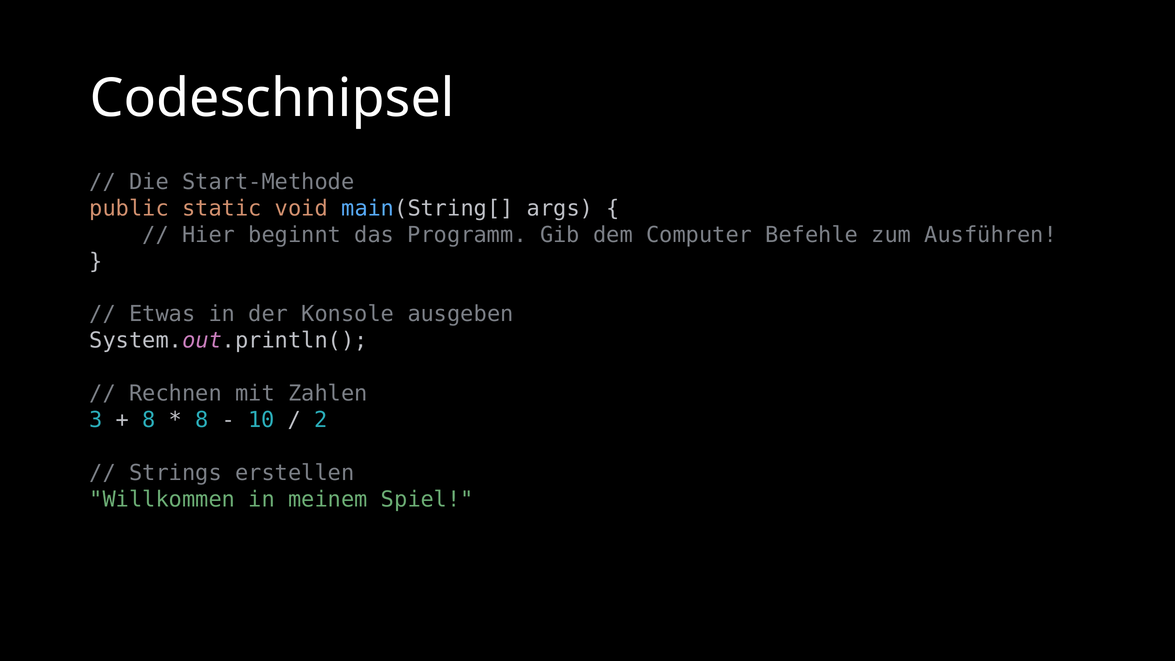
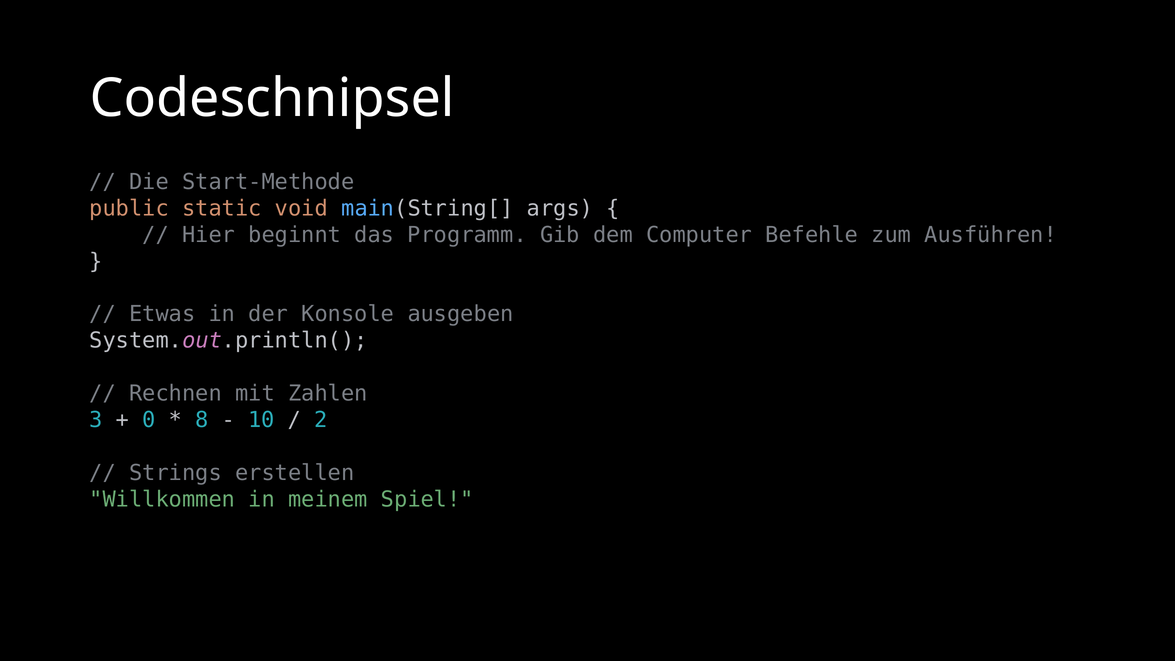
8 at (149, 420): 8 -> 0
